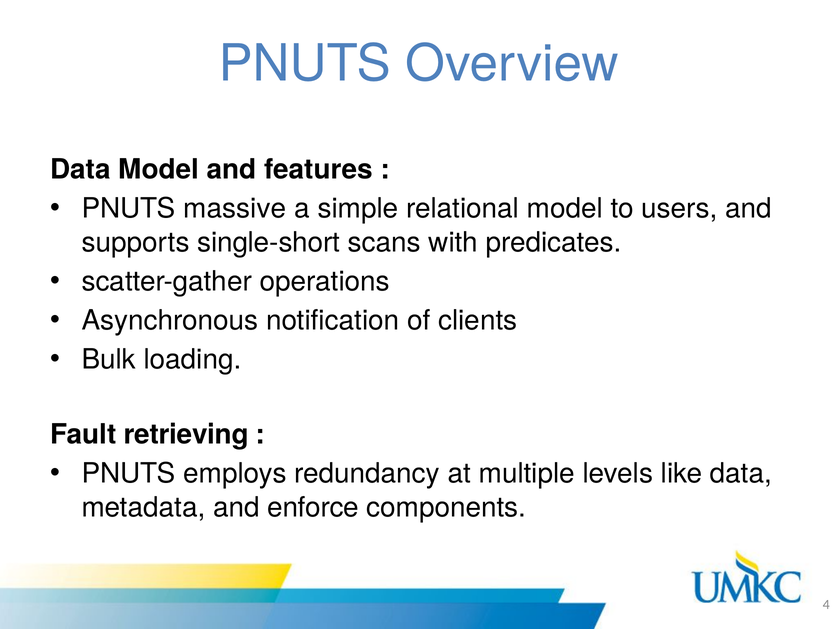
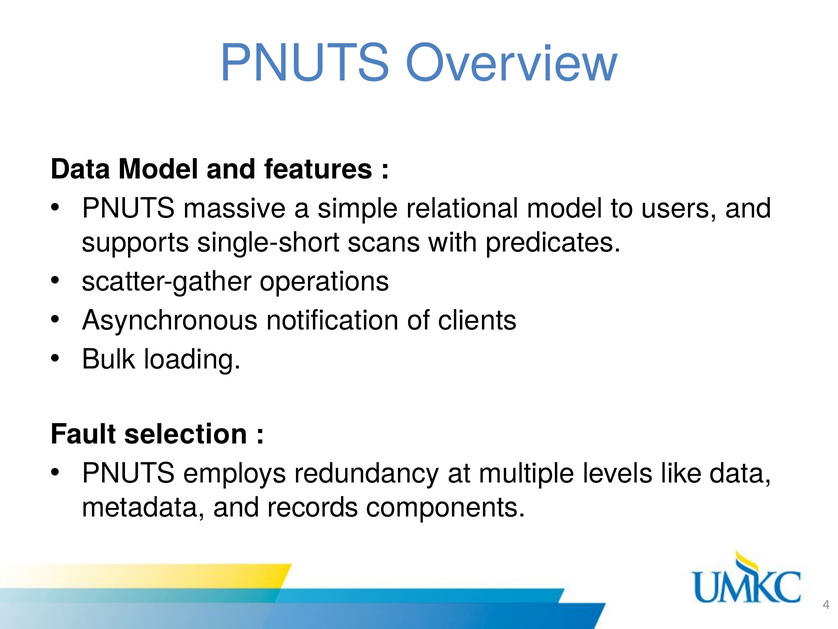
retrieving: retrieving -> selection
enforce: enforce -> records
